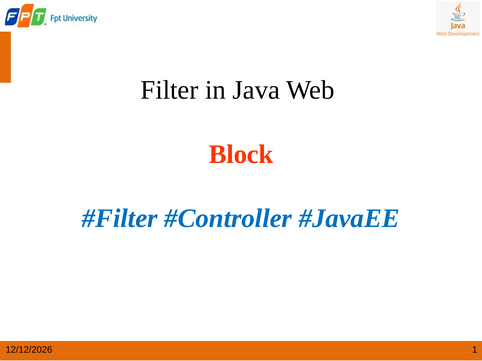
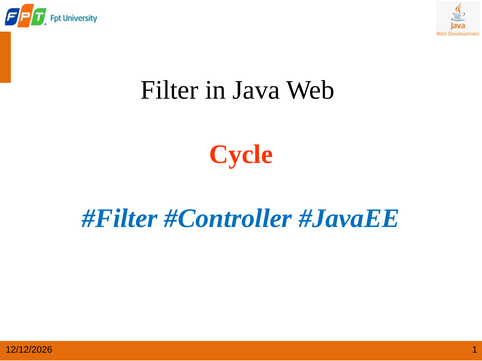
Block: Block -> Cycle
